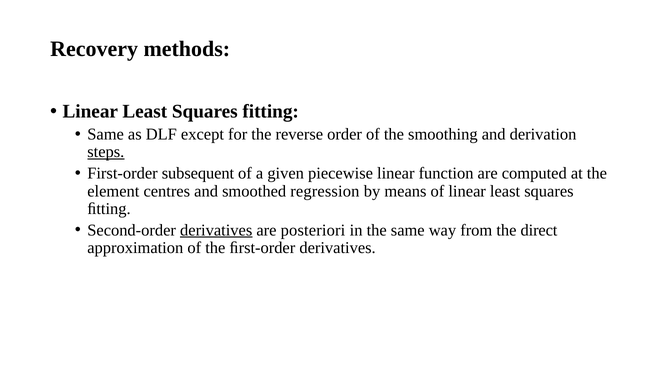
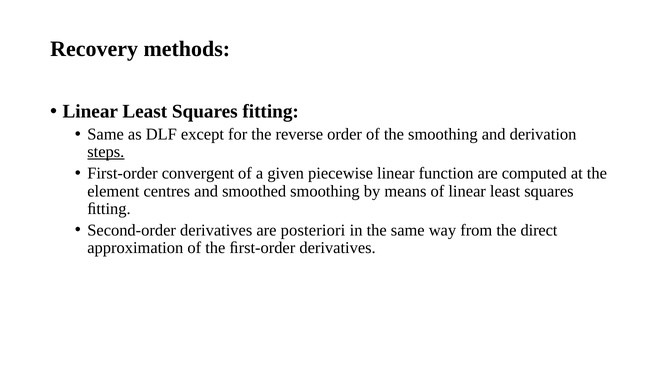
subsequent: subsequent -> convergent
smoothed regression: regression -> smoothing
derivatives at (216, 230) underline: present -> none
